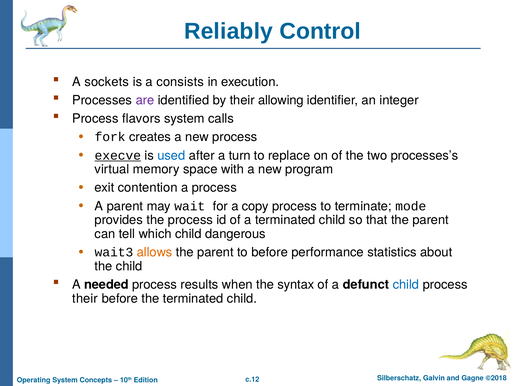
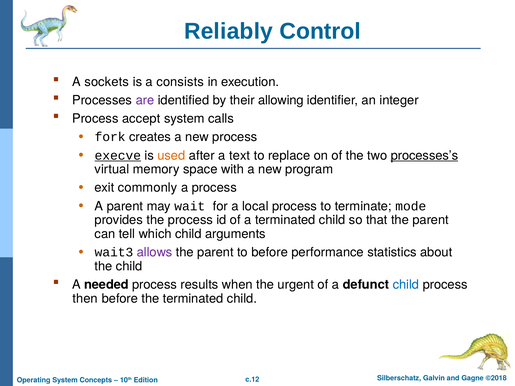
flavors: flavors -> accept
used colour: blue -> orange
turn: turn -> text
processes’s underline: none -> present
contention: contention -> commonly
copy: copy -> local
dangerous: dangerous -> arguments
allows colour: orange -> purple
syntax: syntax -> urgent
their at (85, 299): their -> then
